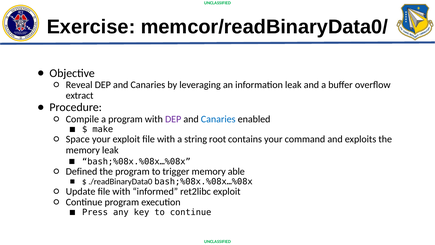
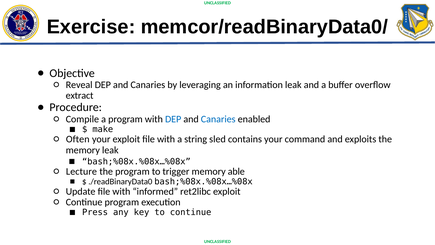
DEP at (173, 119) colour: purple -> blue
Space: Space -> Often
root: root -> sled
Defined: Defined -> Lecture
